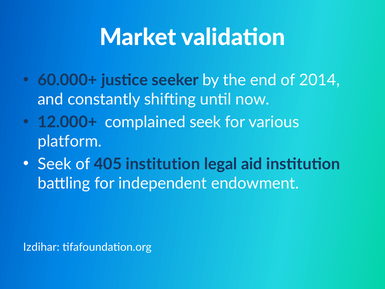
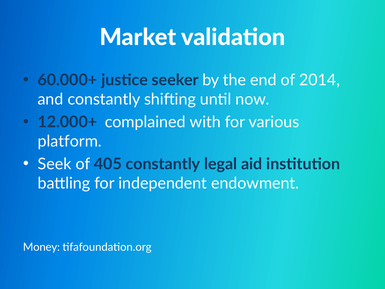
complained seek: seek -> with
405 institution: institution -> constantly
Izdihar: Izdihar -> Money
